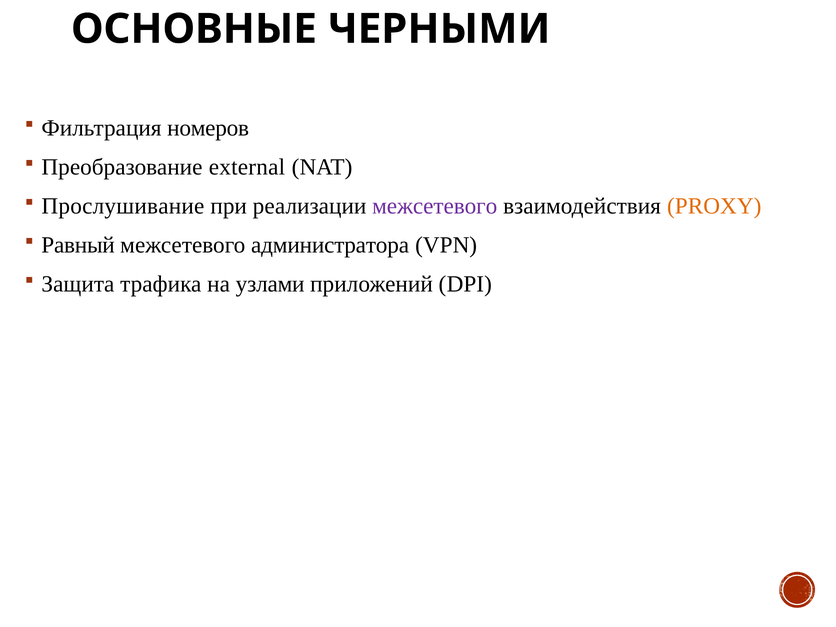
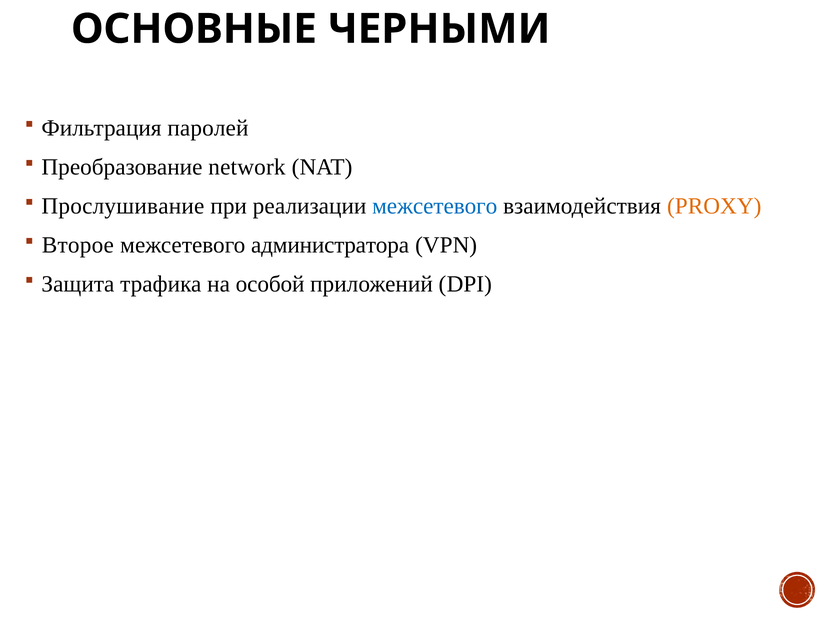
номеров: номеров -> паролей
external: external -> network
межсетевого at (435, 206) colour: purple -> blue
Равный: Равный -> Второе
узлами: узлами -> особой
